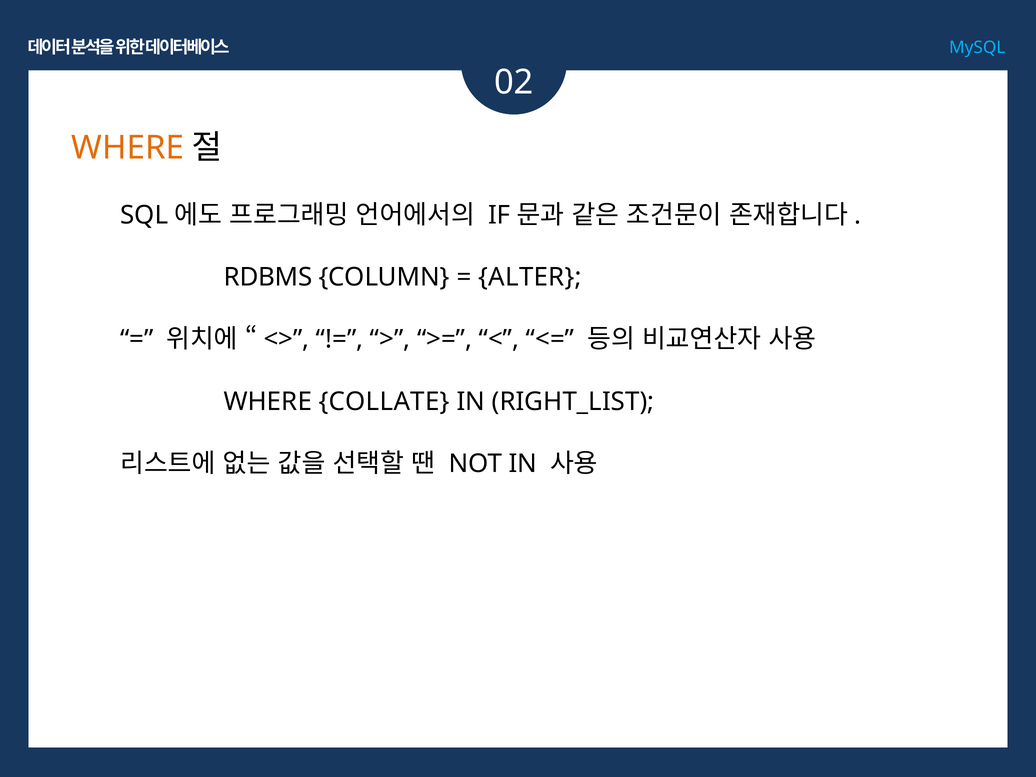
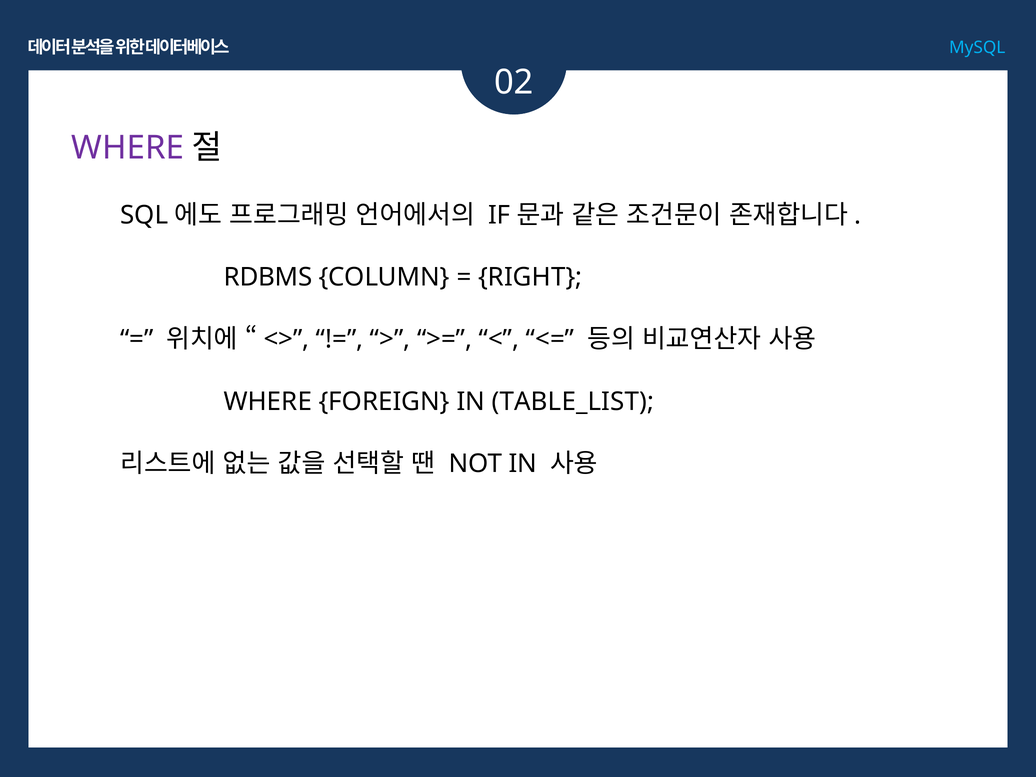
WHERE at (128, 148) colour: orange -> purple
ALTER: ALTER -> RIGHT
COLLATE: COLLATE -> FOREIGN
RIGHT_LIST: RIGHT_LIST -> TABLE_LIST
